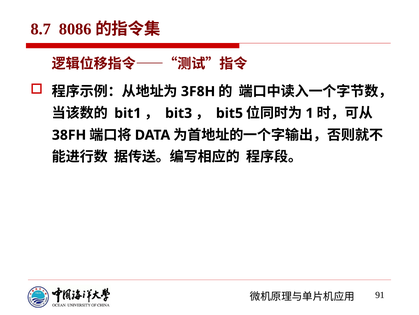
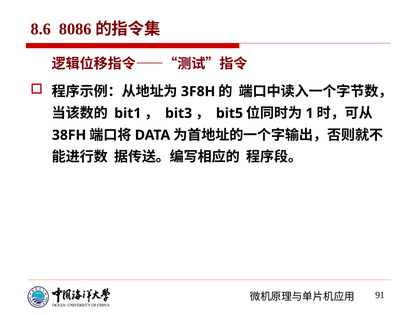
8.7: 8.7 -> 8.6
